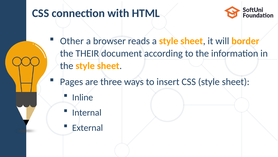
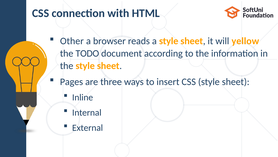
border: border -> yellow
THEIR: THEIR -> TODO
